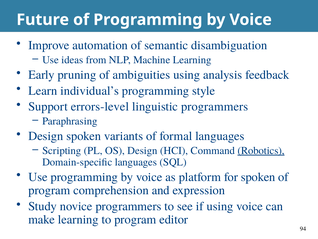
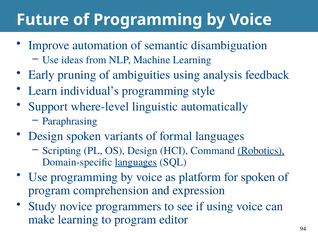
errors-level: errors-level -> where-level
linguistic programmers: programmers -> automatically
languages at (136, 162) underline: none -> present
